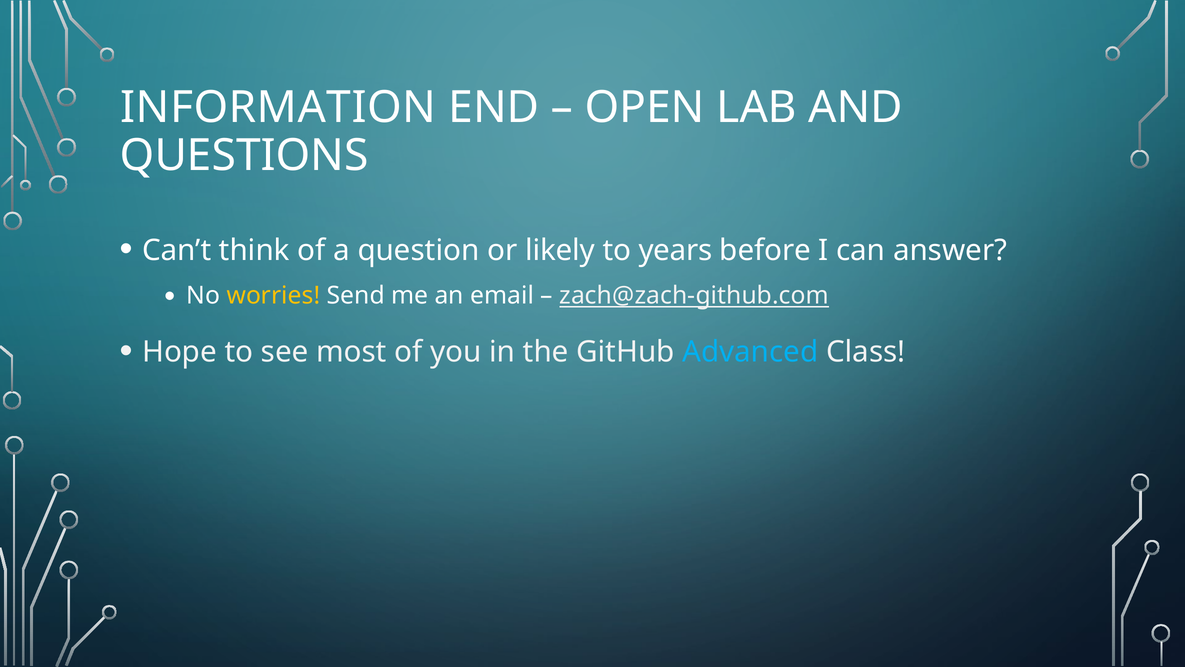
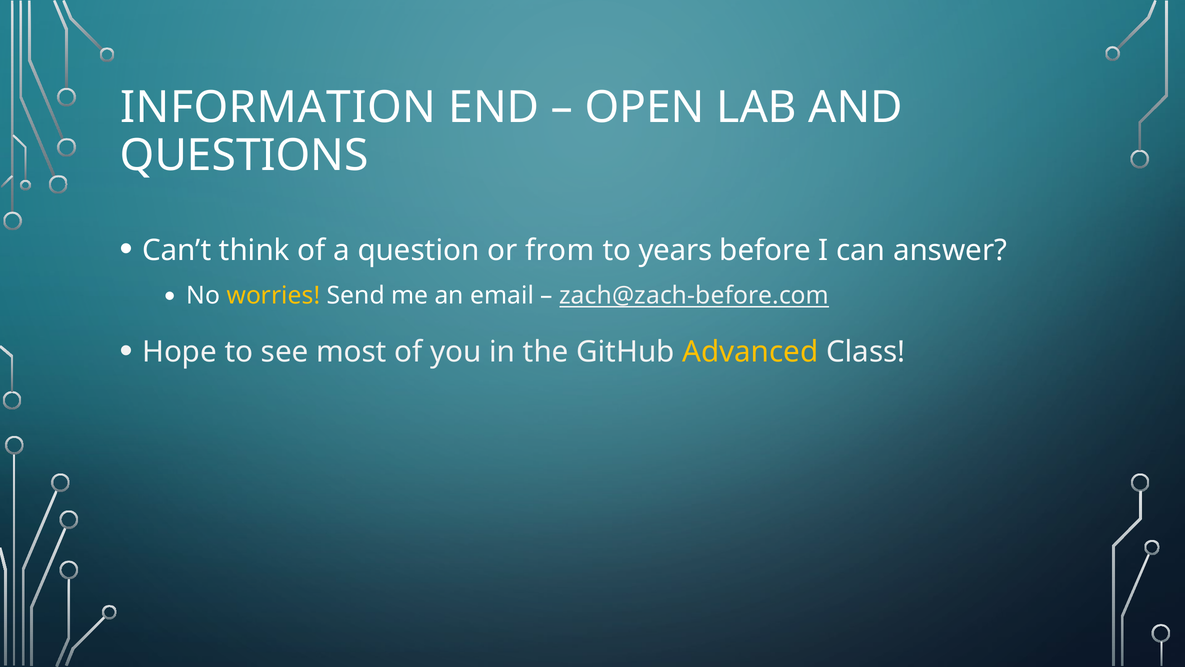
likely: likely -> from
zach@zach-github.com: zach@zach-github.com -> zach@zach-before.com
Advanced colour: light blue -> yellow
